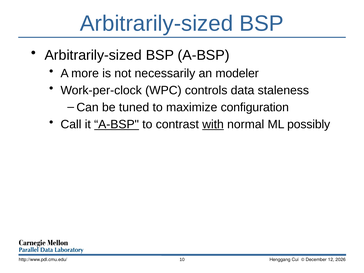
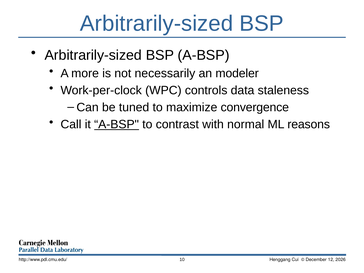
configuration: configuration -> convergence
with underline: present -> none
possibly: possibly -> reasons
